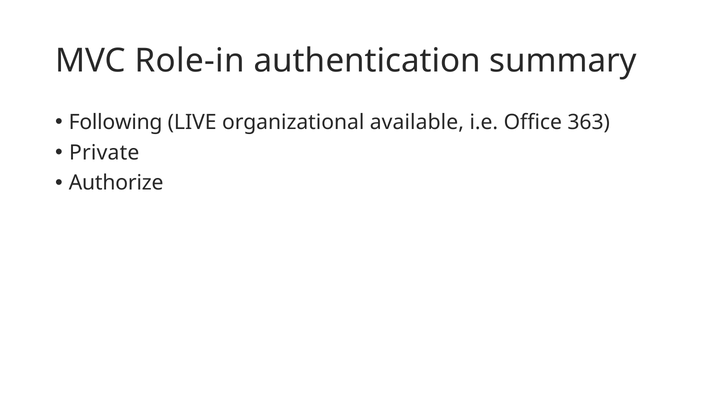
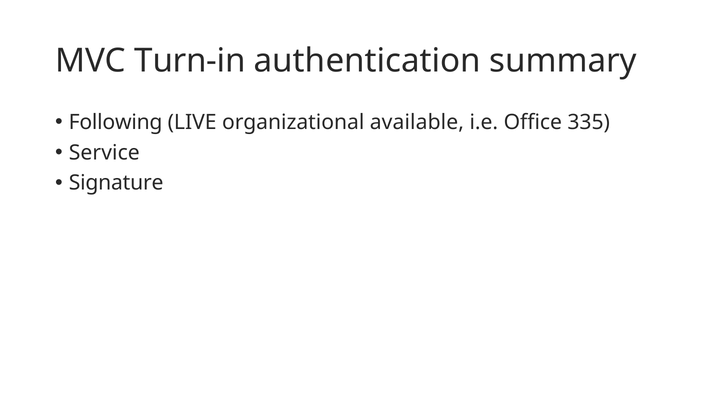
Role-in: Role-in -> Turn-in
363: 363 -> 335
Private: Private -> Service
Authorize: Authorize -> Signature
